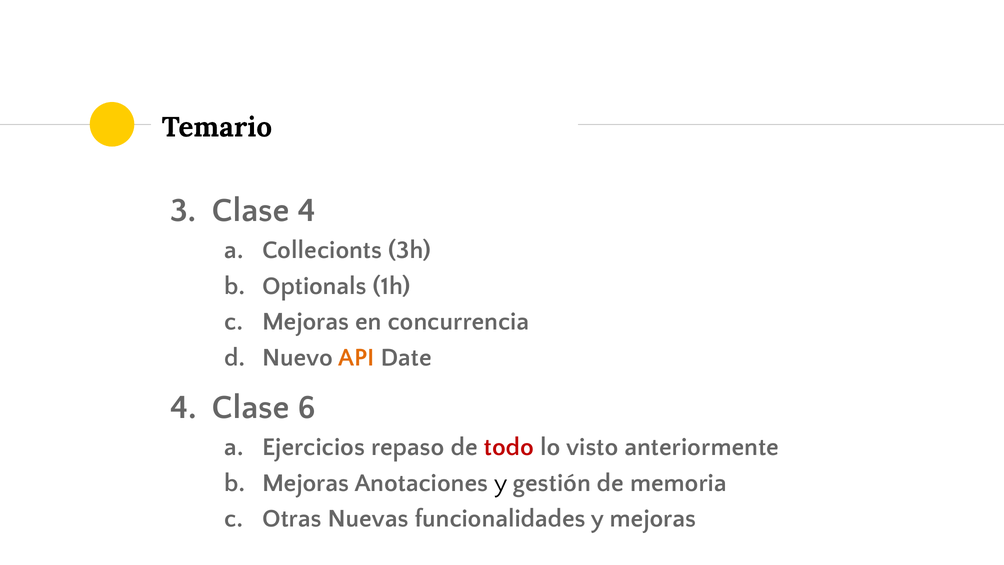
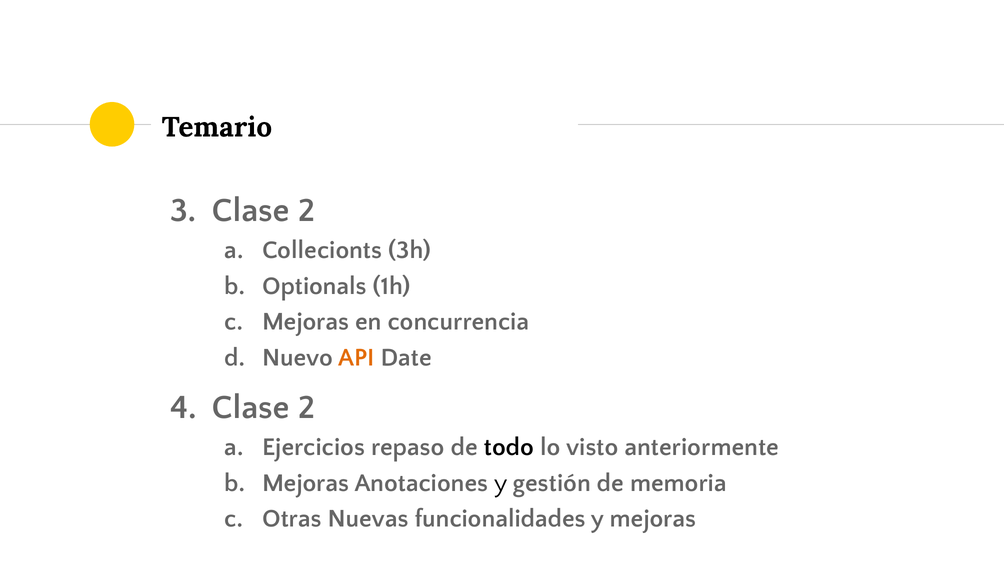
3 Clase 4: 4 -> 2
4 Clase 6: 6 -> 2
todo colour: red -> black
